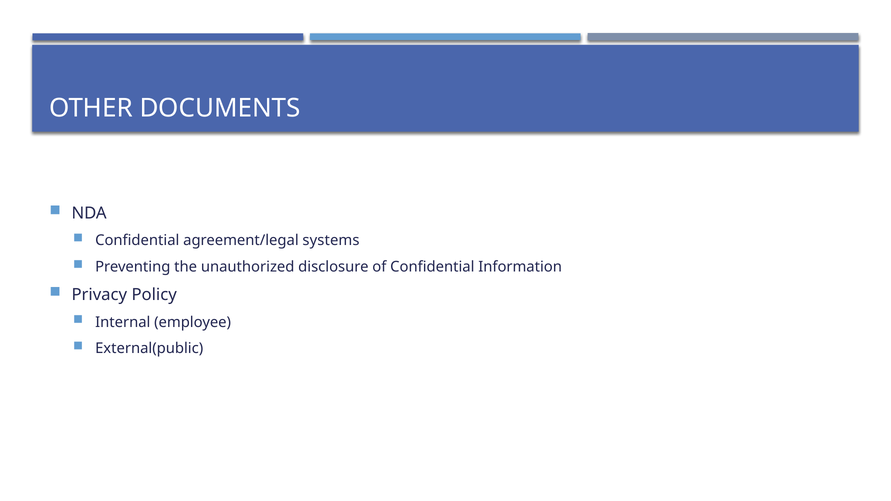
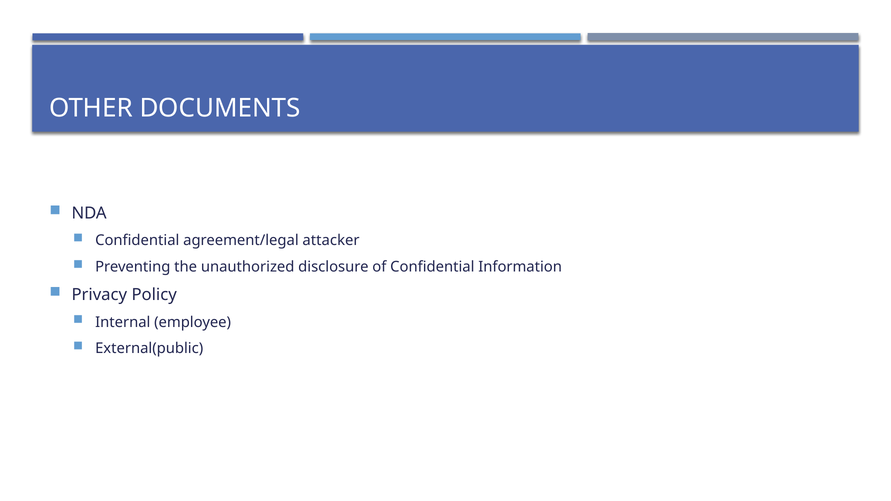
systems: systems -> attacker
